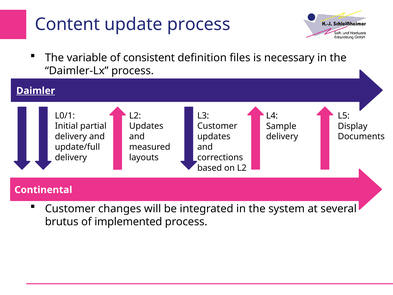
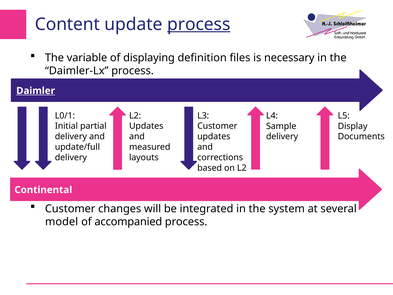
process at (199, 24) underline: none -> present
consistent: consistent -> displaying
brutus: brutus -> model
implemented: implemented -> accompanied
